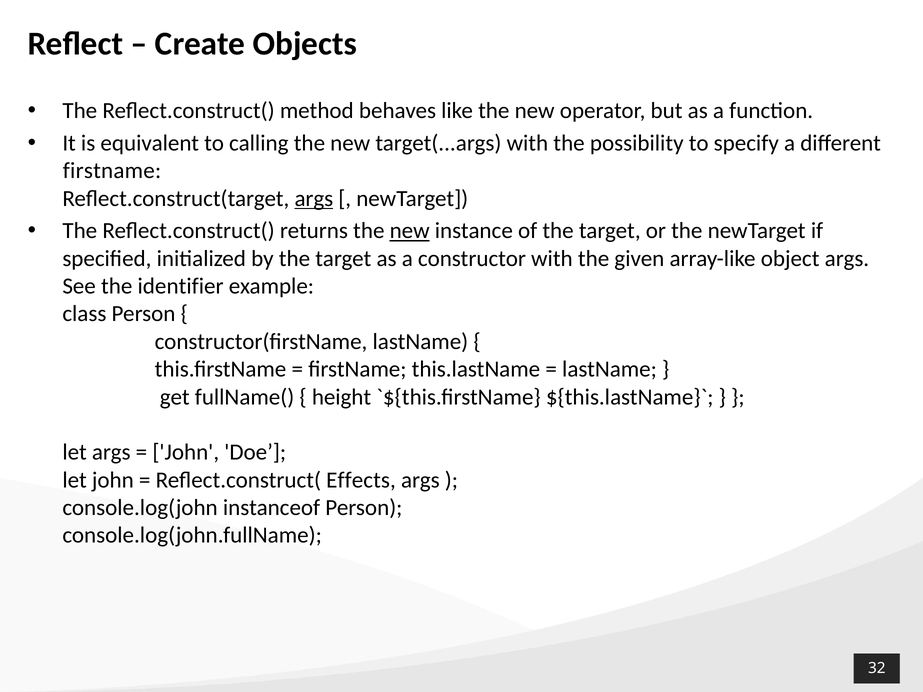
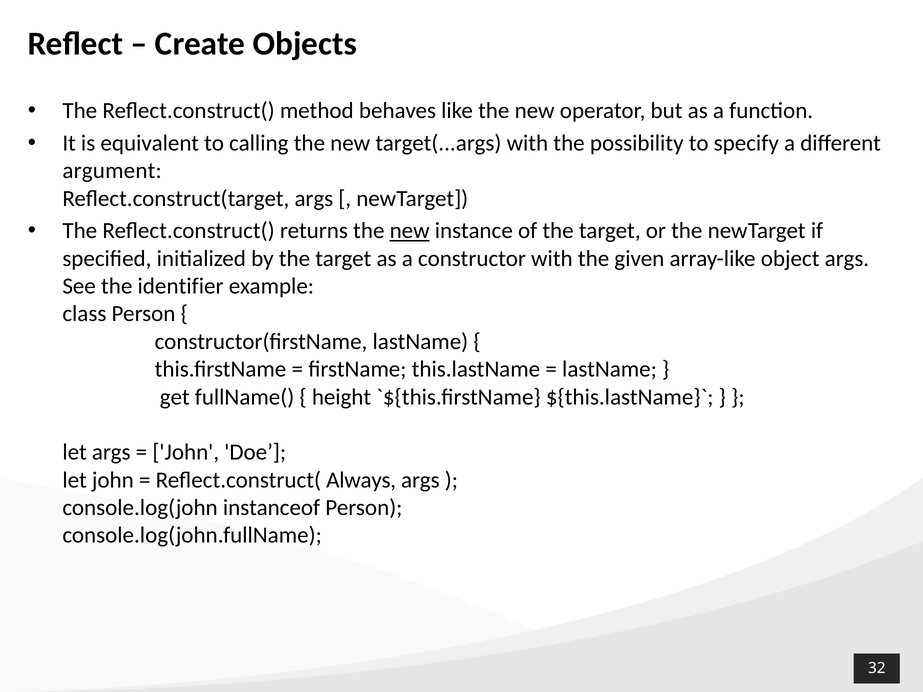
firstname at (112, 171): firstname -> argument
args at (314, 199) underline: present -> none
Effects: Effects -> Always
